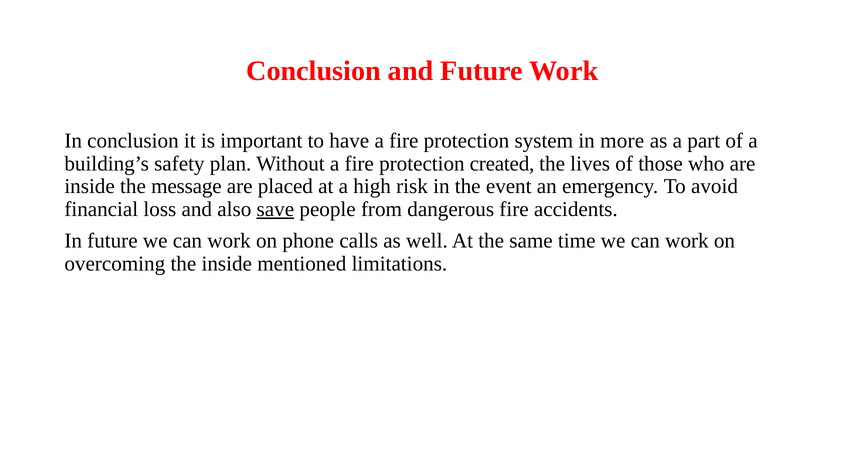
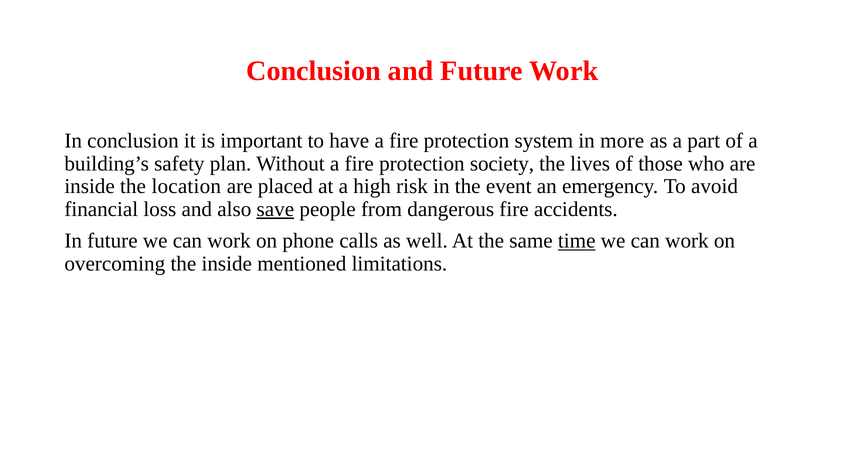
created: created -> society
message: message -> location
time underline: none -> present
